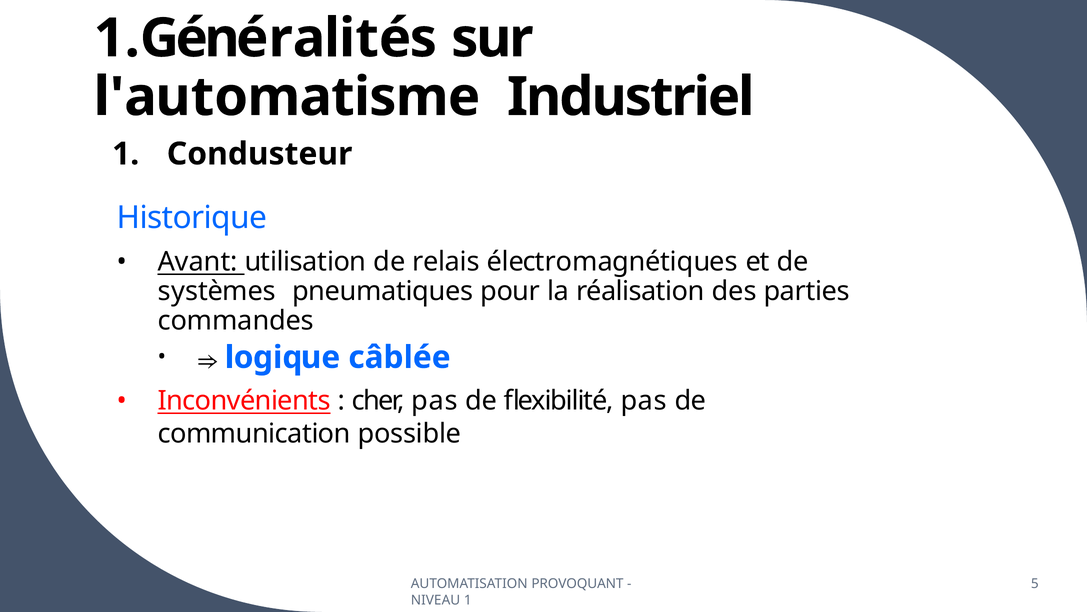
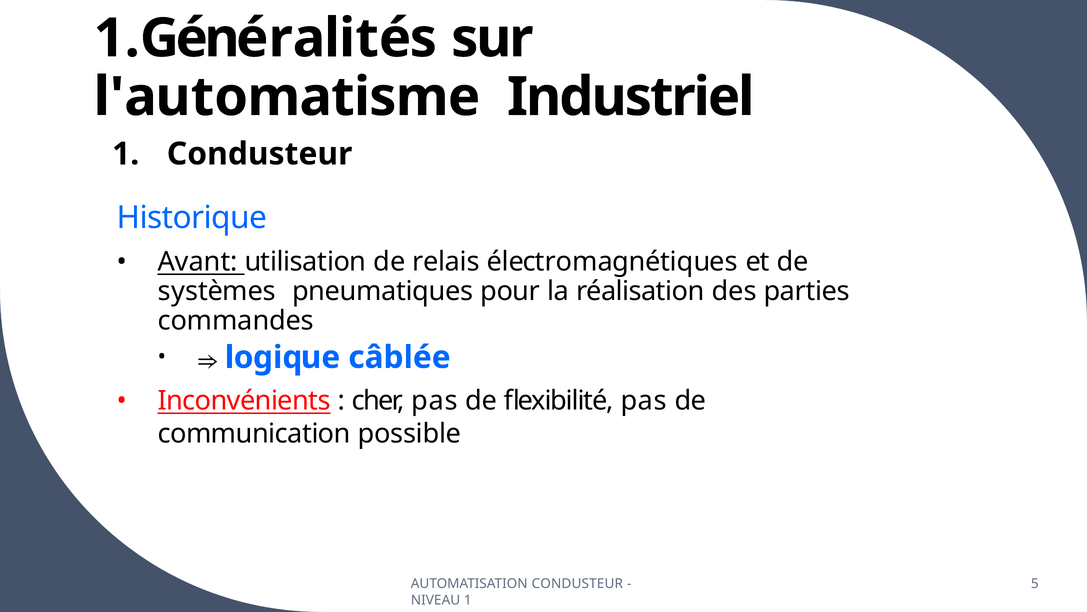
AUTOMATISATION PROVOQUANT: PROVOQUANT -> CONDUSTEUR
